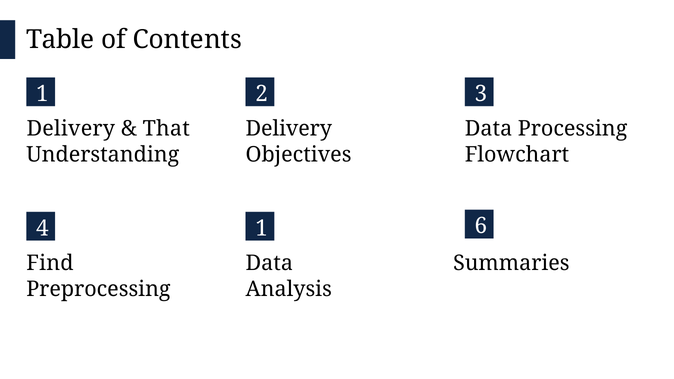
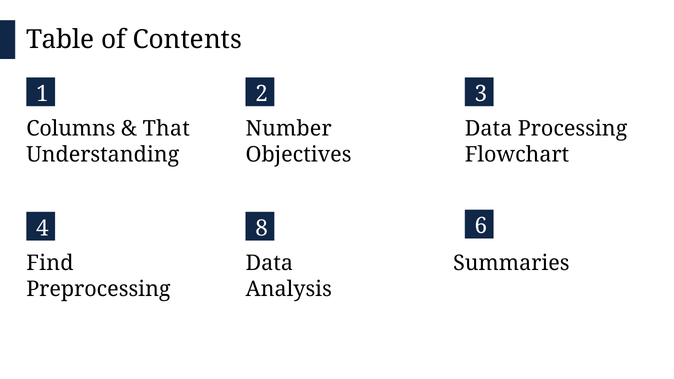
Delivery at (71, 129): Delivery -> Columns
Delivery at (289, 129): Delivery -> Number
4 1: 1 -> 8
